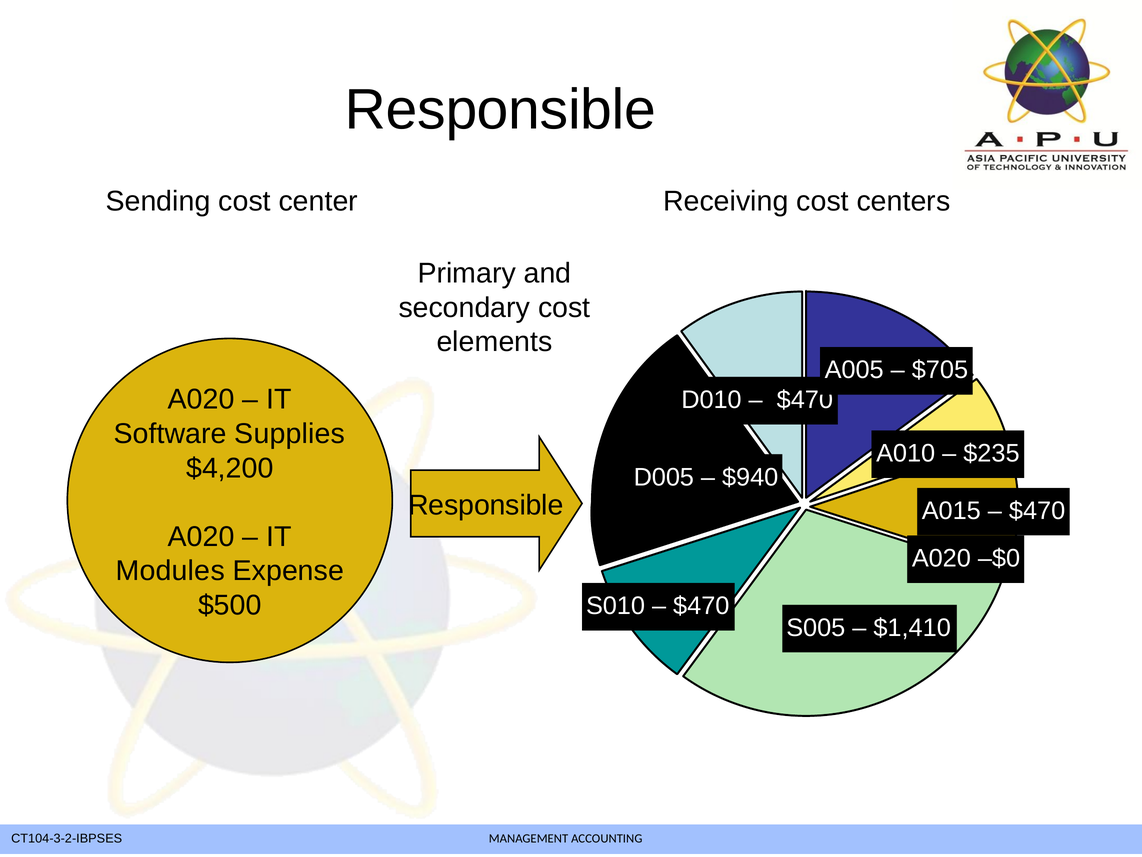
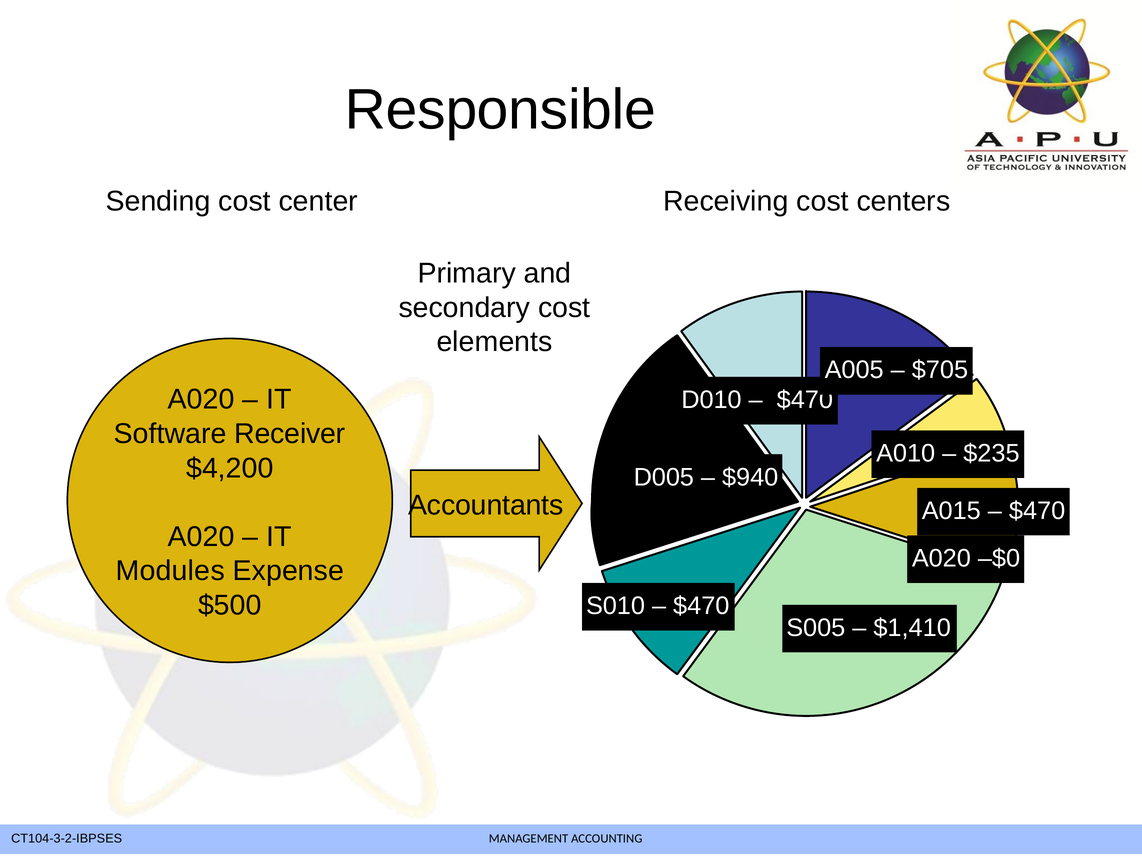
Supplies: Supplies -> Receiver
Responsible at (486, 505): Responsible -> Accountants
